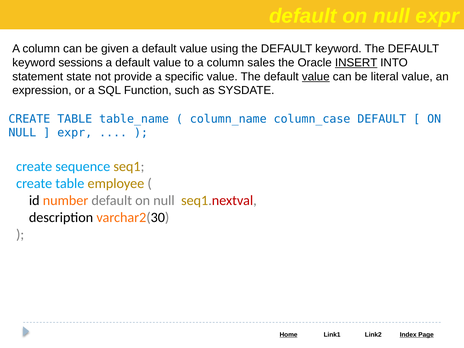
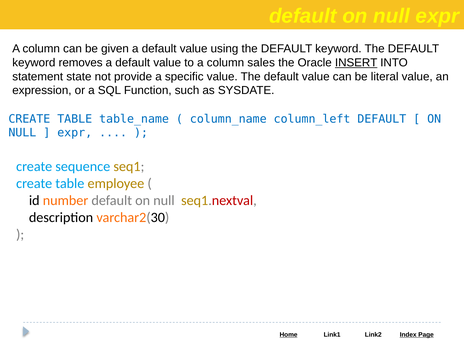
sessions: sessions -> removes
value at (316, 77) underline: present -> none
column_case: column_case -> column_left
